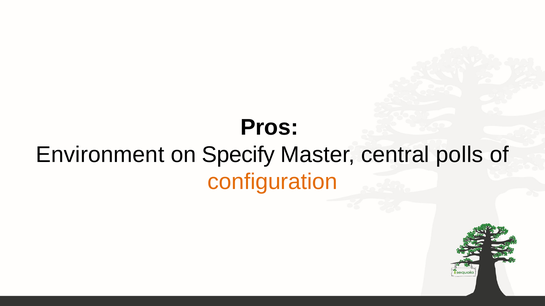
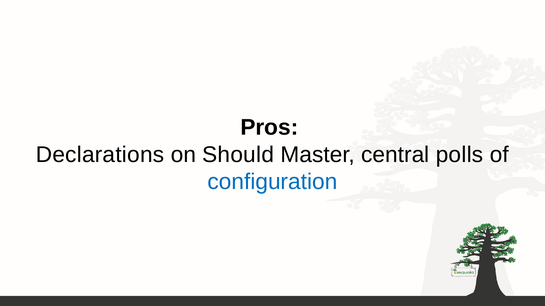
Environment: Environment -> Declarations
Specify: Specify -> Should
configuration colour: orange -> blue
